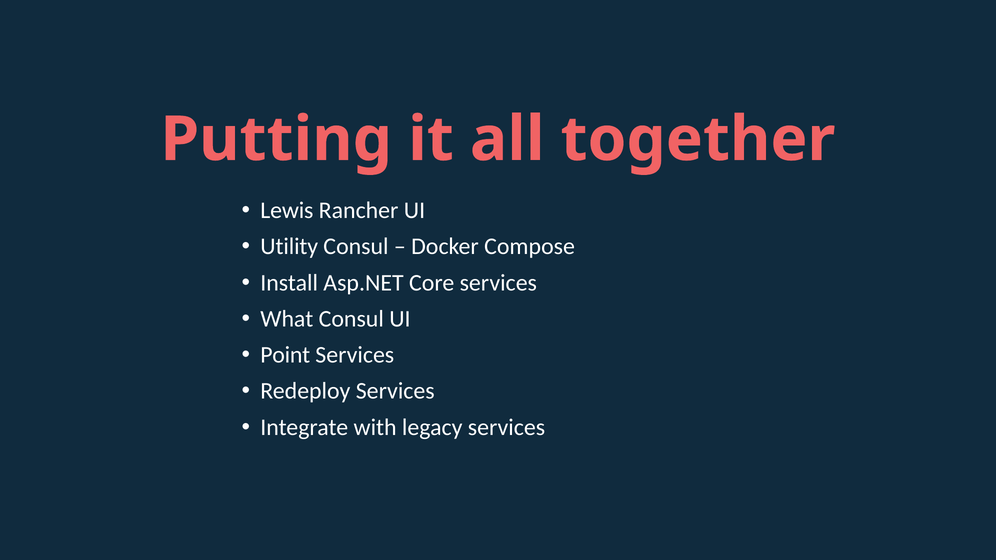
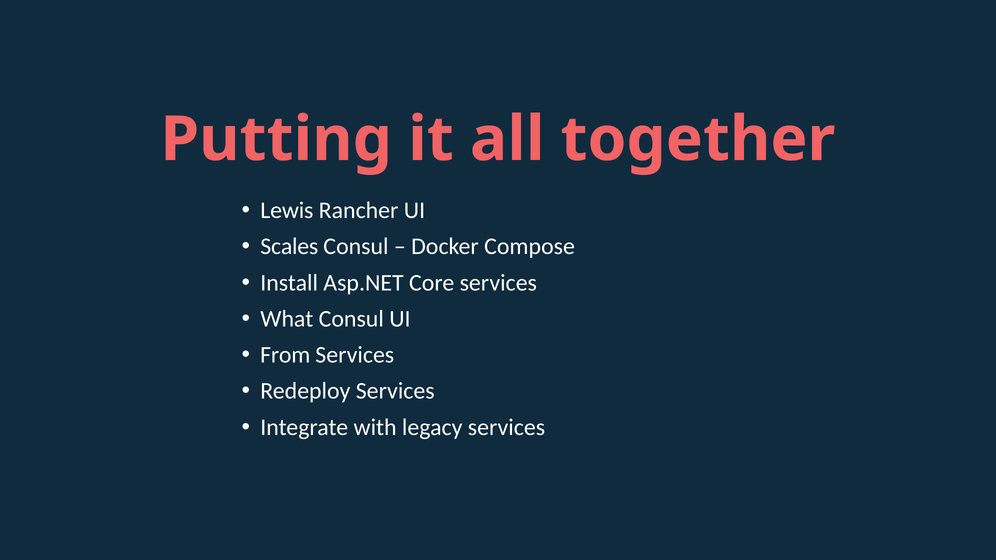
Utility: Utility -> Scales
Point: Point -> From
